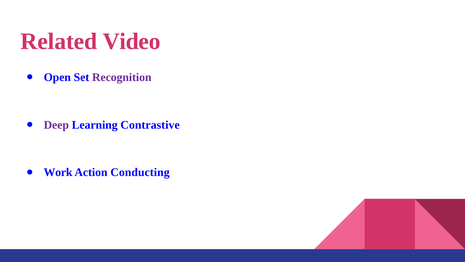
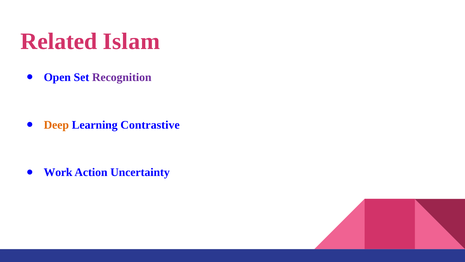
Video: Video -> Islam
Deep colour: purple -> orange
Conducting: Conducting -> Uncertainty
